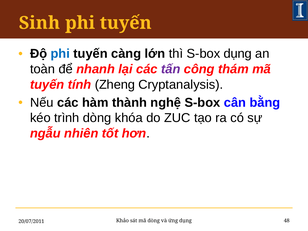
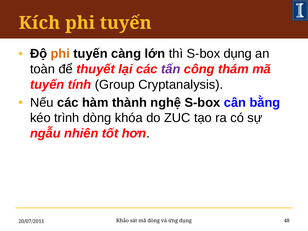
Sinh: Sinh -> Kích
phi at (60, 54) colour: blue -> orange
nhanh: nhanh -> thuyết
Zheng: Zheng -> Group
